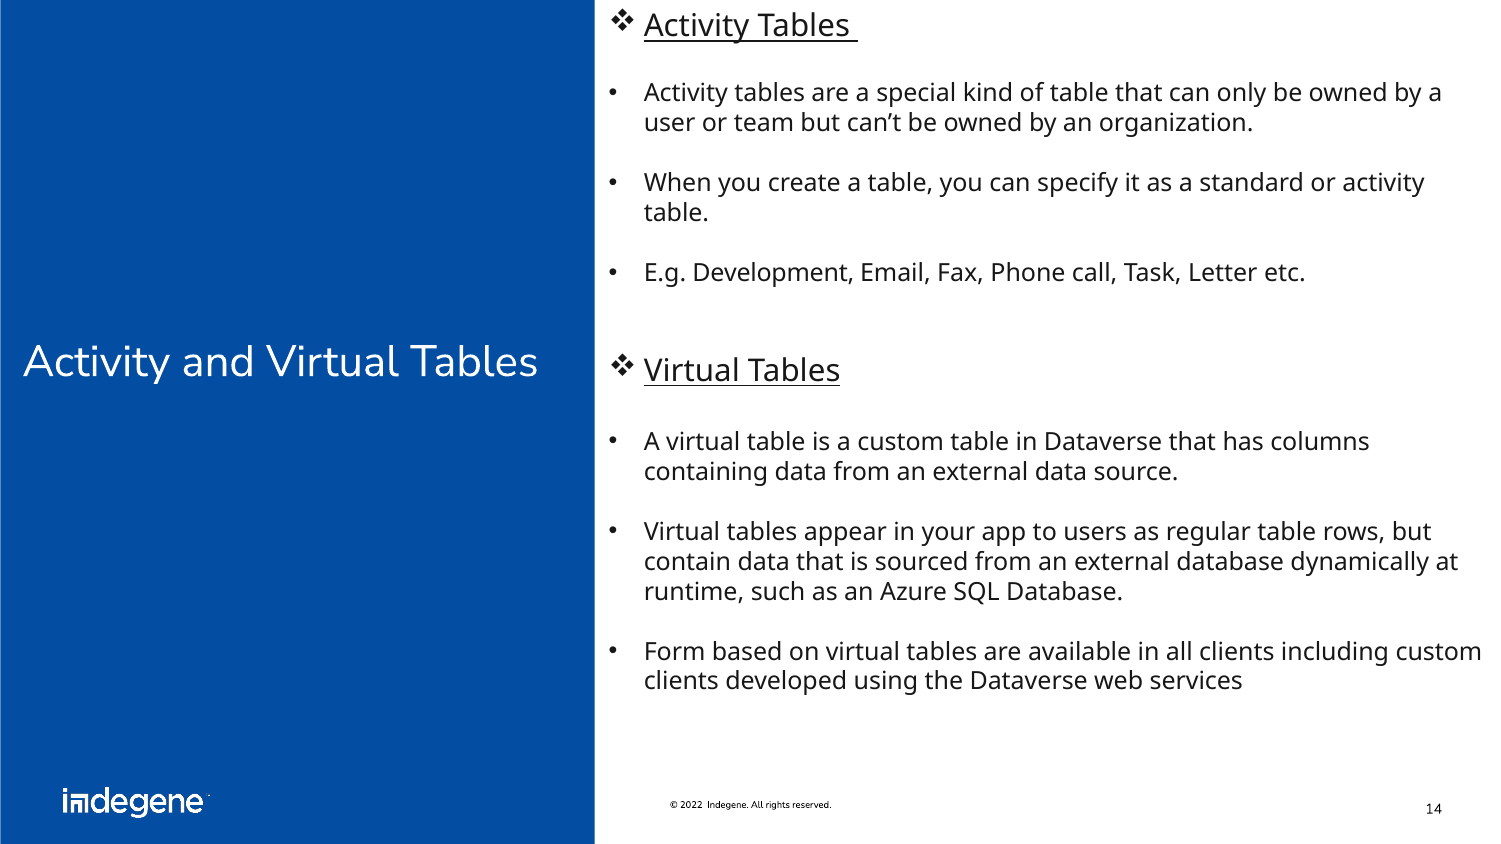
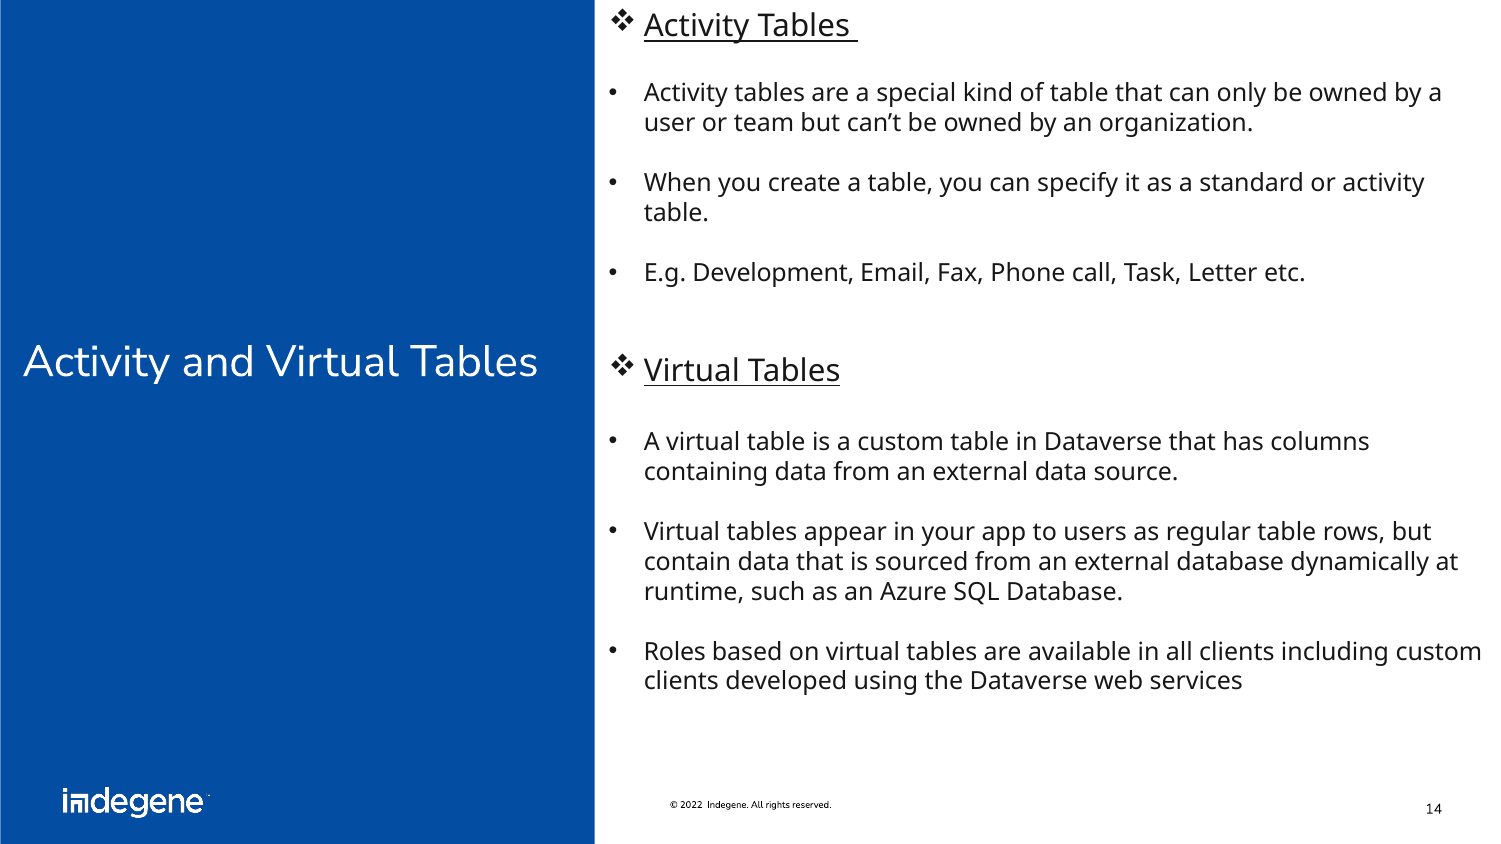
Form: Form -> Roles
